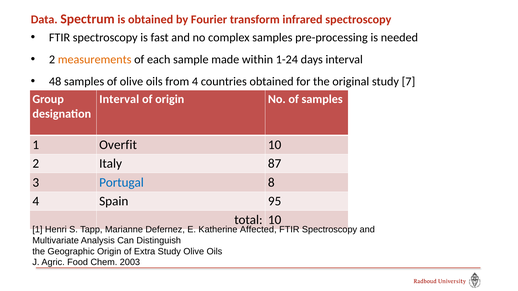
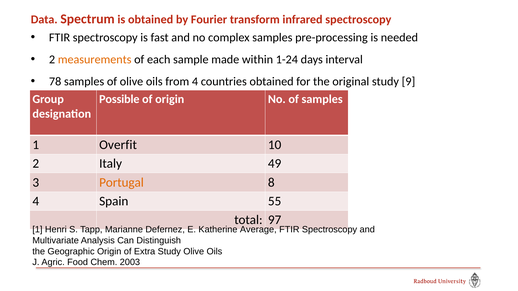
48: 48 -> 78
7: 7 -> 9
Interval at (119, 99): Interval -> Possible
87: 87 -> 49
Portugal colour: blue -> orange
95: 95 -> 55
total 10: 10 -> 97
Affected: Affected -> Average
